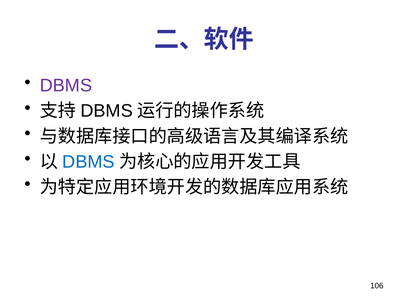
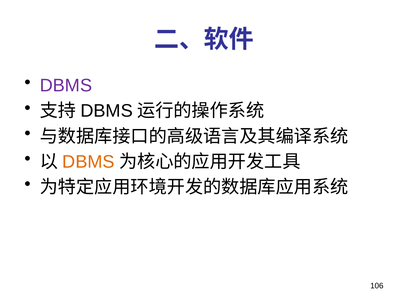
DBMS at (88, 162) colour: blue -> orange
